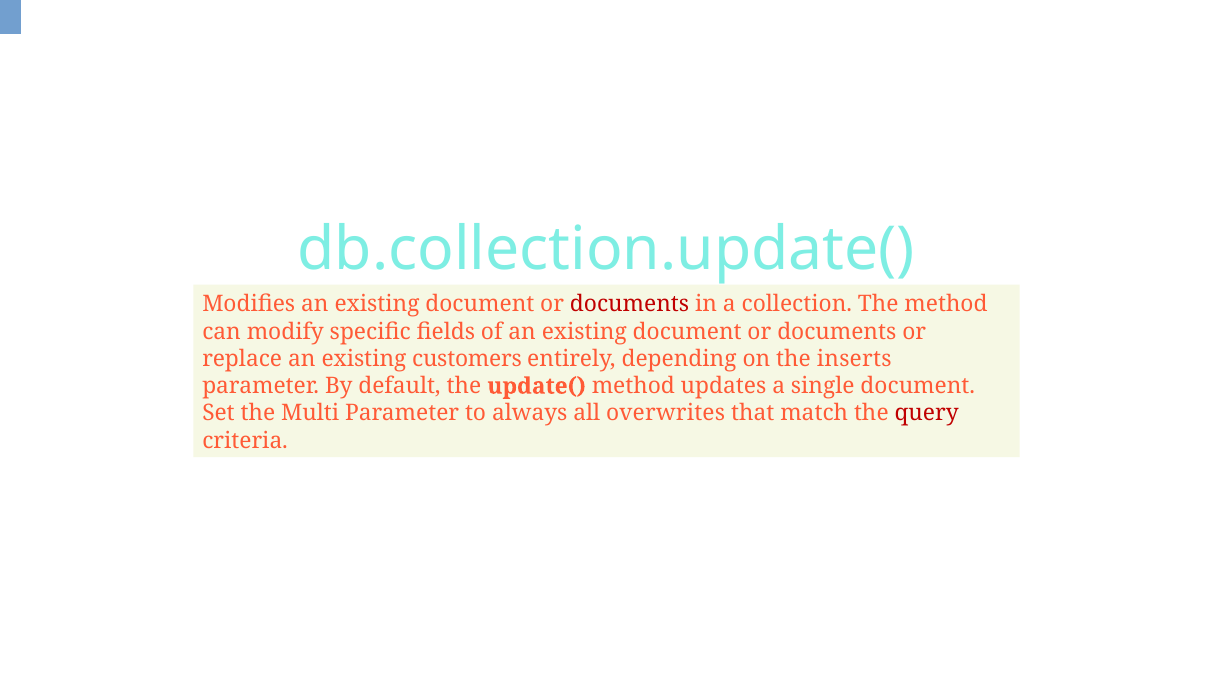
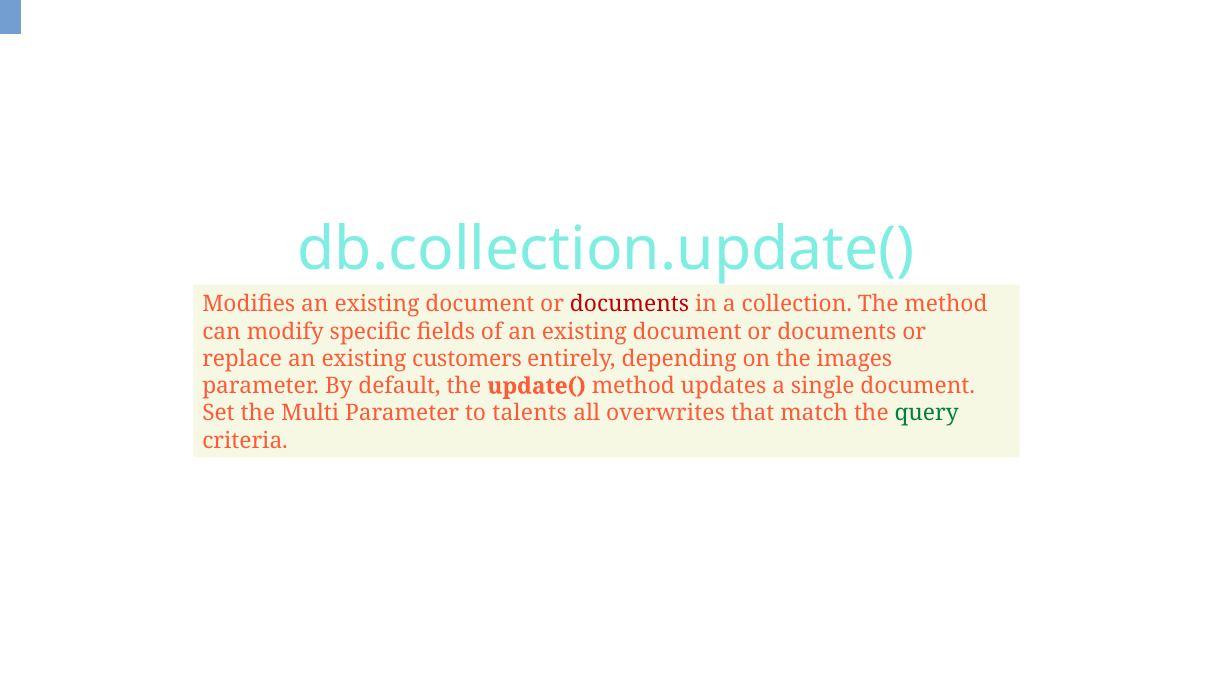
inserts: inserts -> images
always: always -> talents
query colour: red -> green
